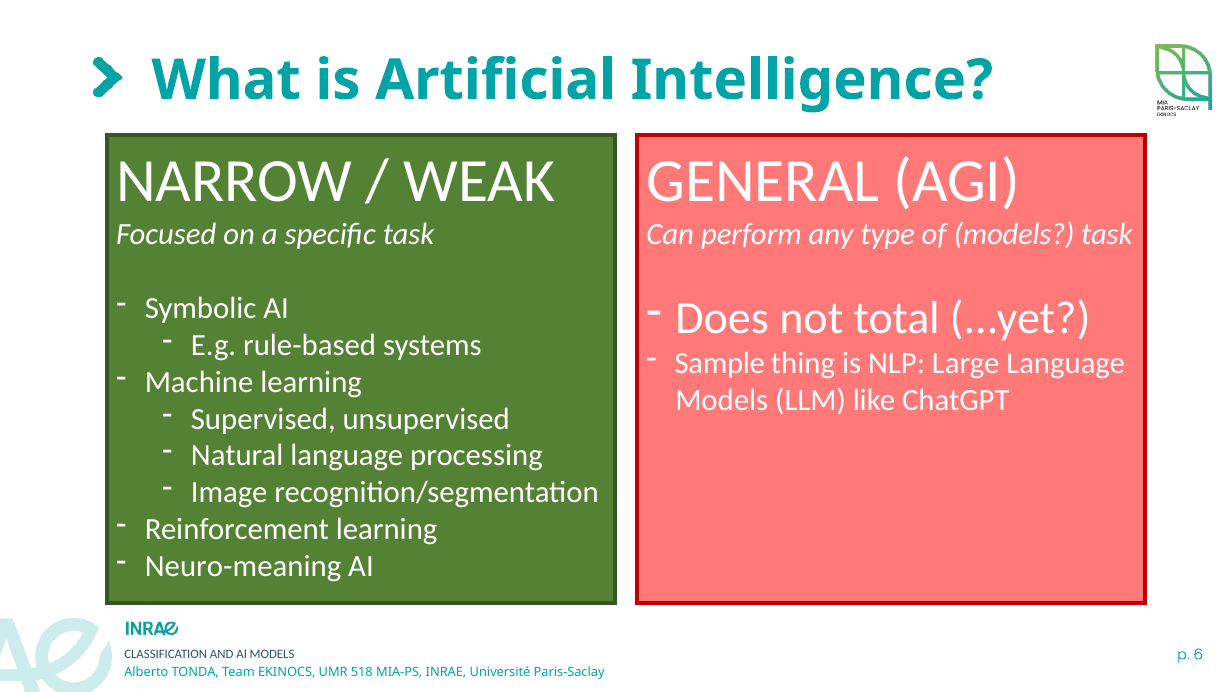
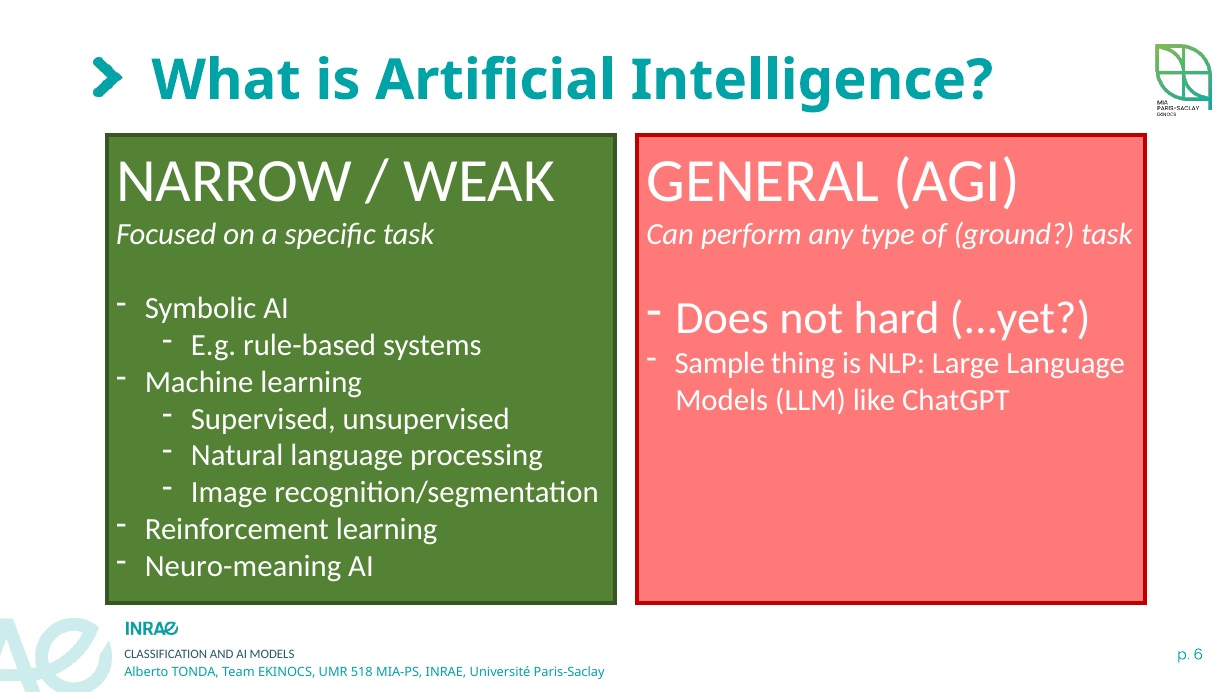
of models: models -> ground
total: total -> hard
